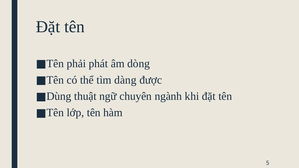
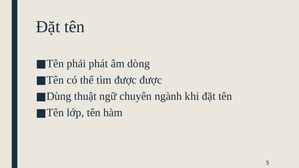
tìm dàng: dàng -> được
